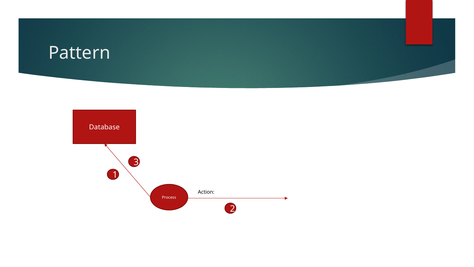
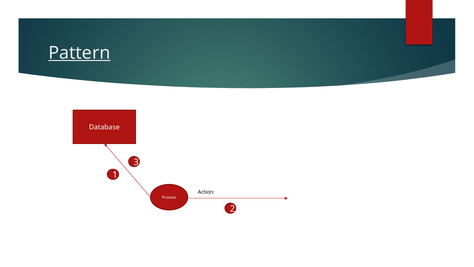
Pattern underline: none -> present
